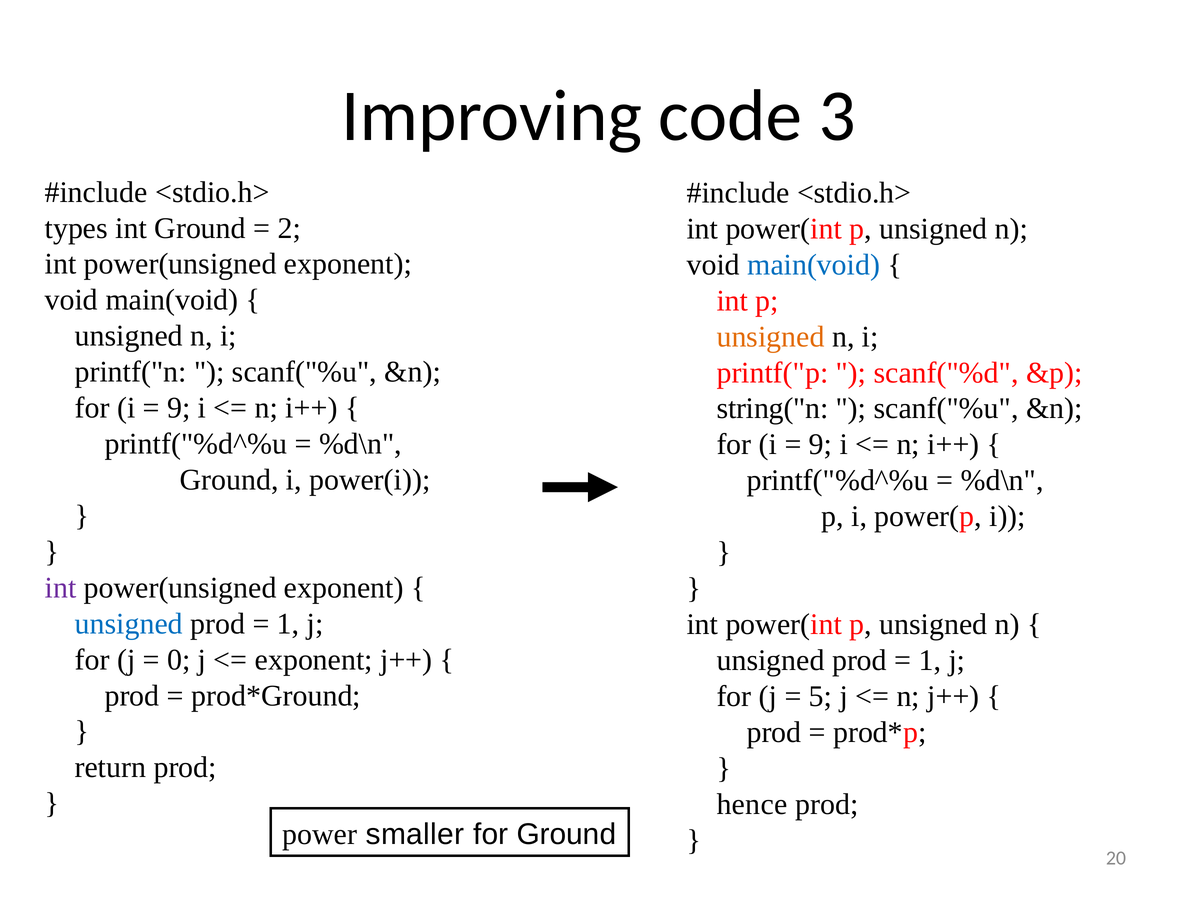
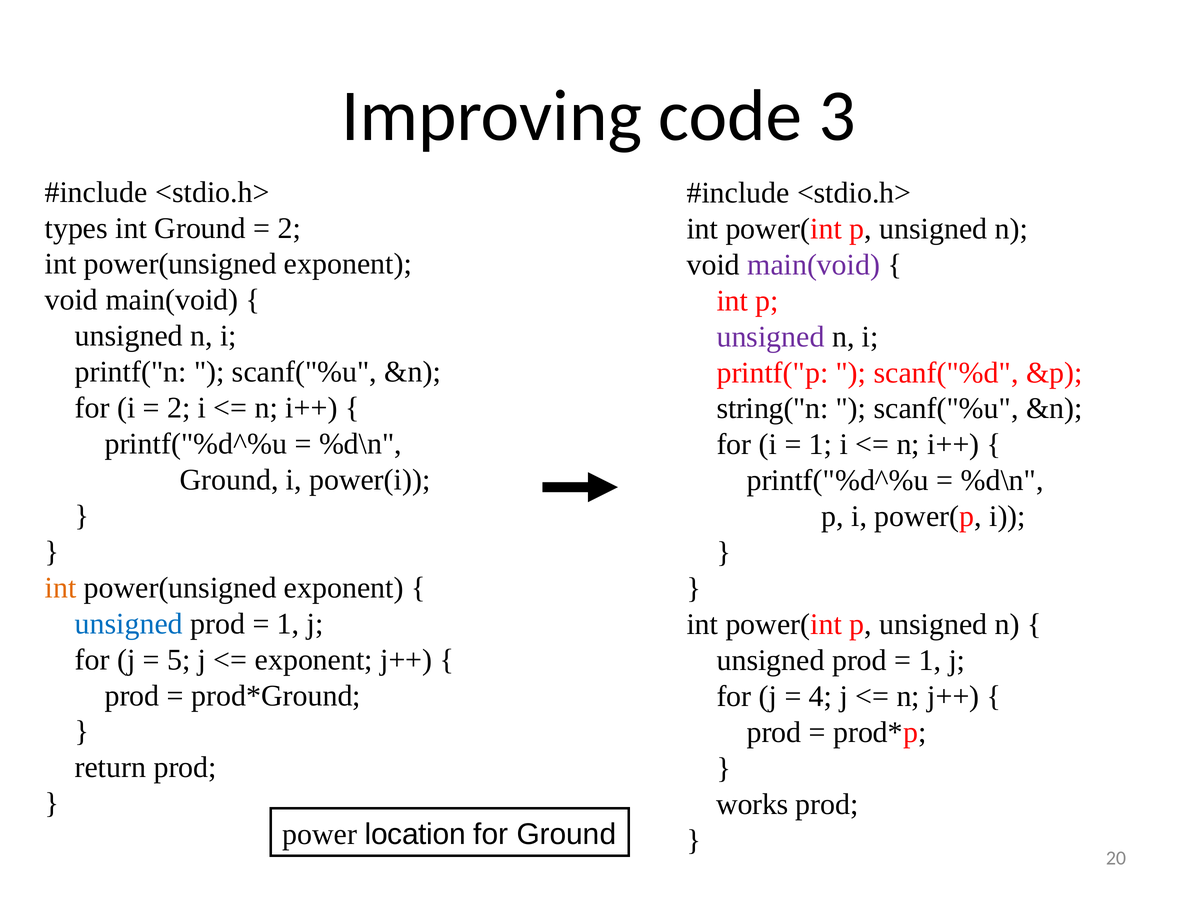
main(void at (814, 265) colour: blue -> purple
unsigned at (771, 336) colour: orange -> purple
9 at (179, 408): 9 -> 2
9 at (820, 444): 9 -> 1
int at (61, 587) colour: purple -> orange
0: 0 -> 5
5: 5 -> 4
hence: hence -> works
smaller: smaller -> location
